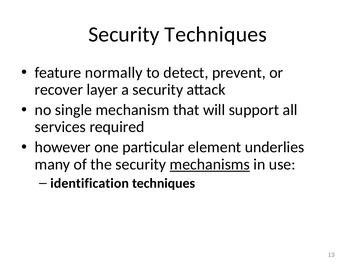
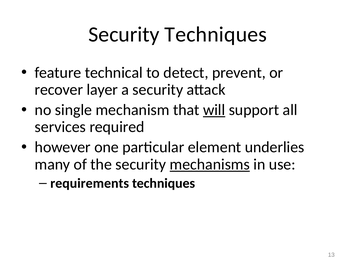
normally: normally -> technical
will underline: none -> present
identification: identification -> requirements
